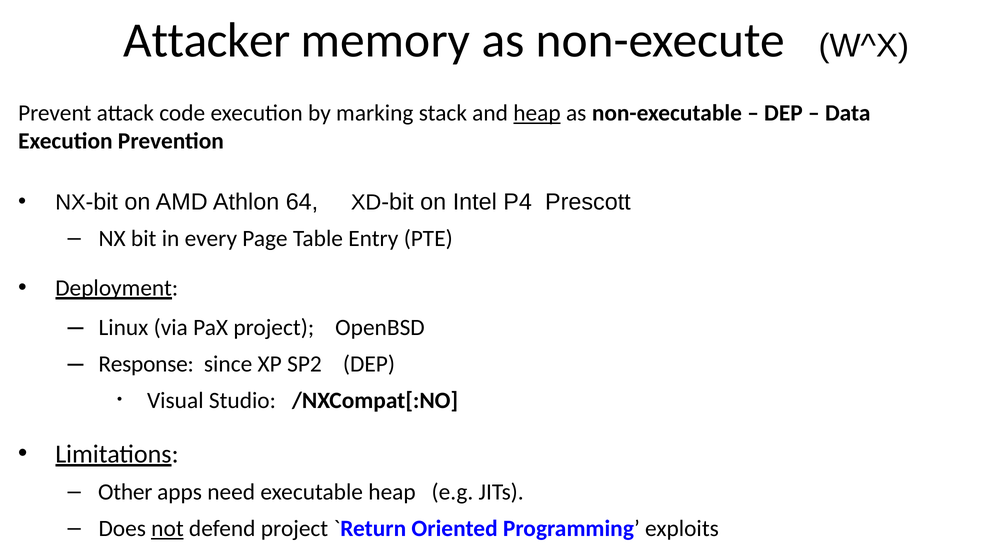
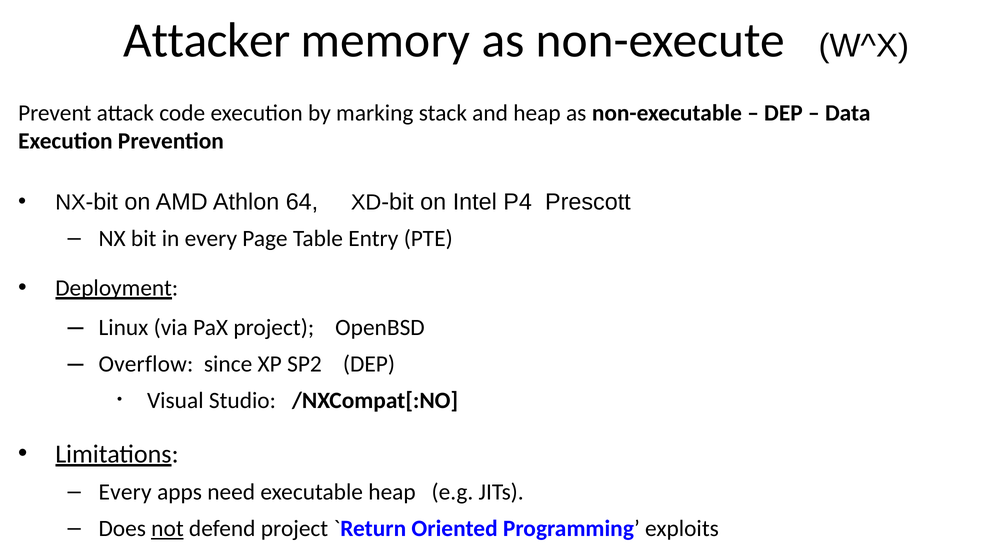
heap at (537, 113) underline: present -> none
Response: Response -> Overflow
Other at (125, 492): Other -> Every
